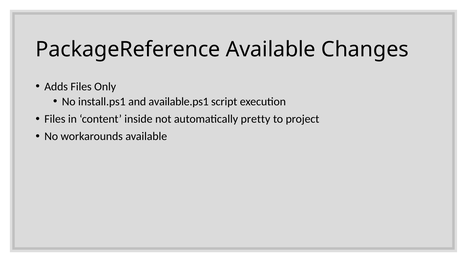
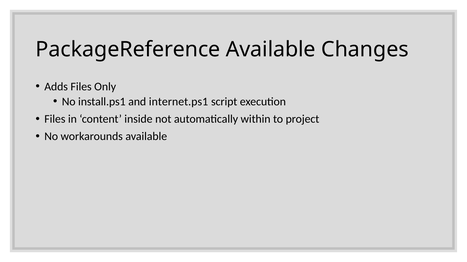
available.ps1: available.ps1 -> internet.ps1
pretty: pretty -> within
